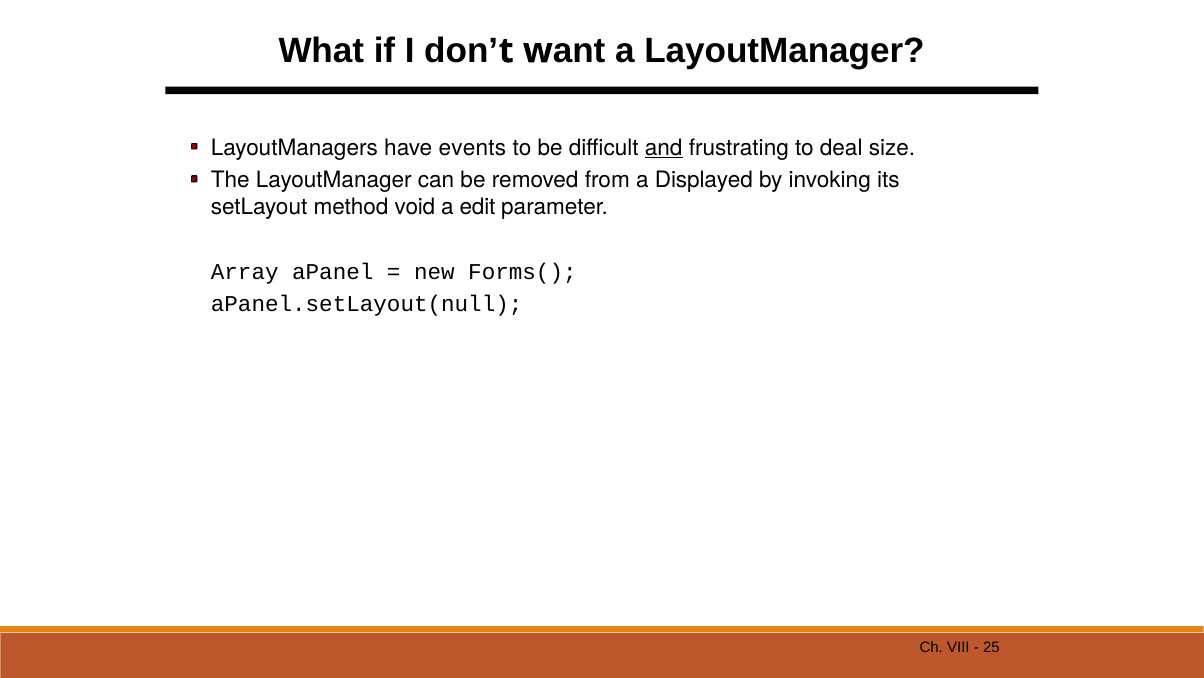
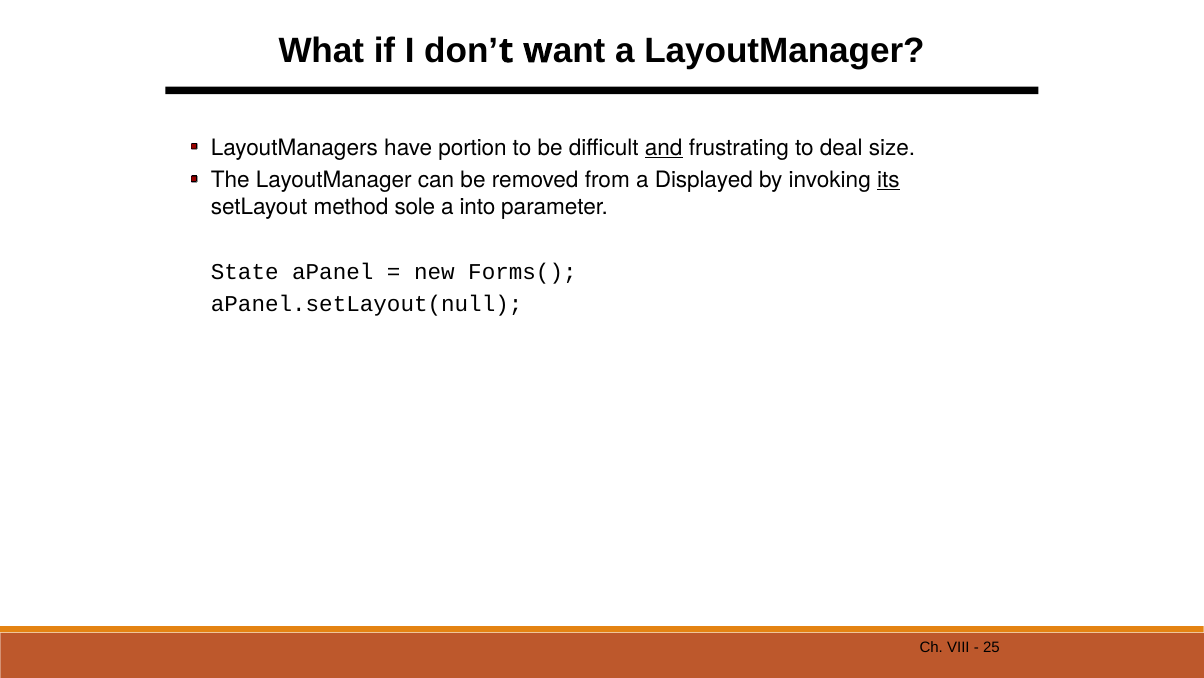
events: events -> portion
its underline: none -> present
void: void -> sole
edit: edit -> into
Array: Array -> State
